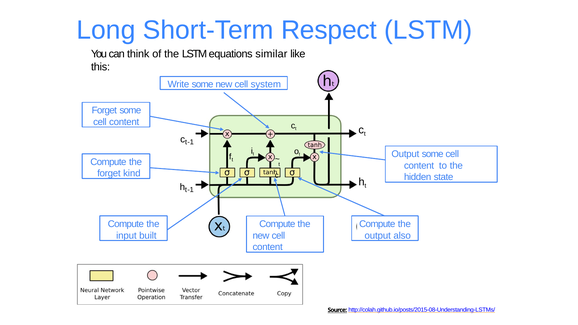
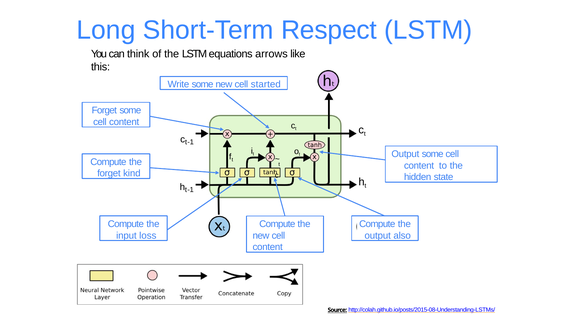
similar: similar -> arrows
system: system -> started
built: built -> loss
